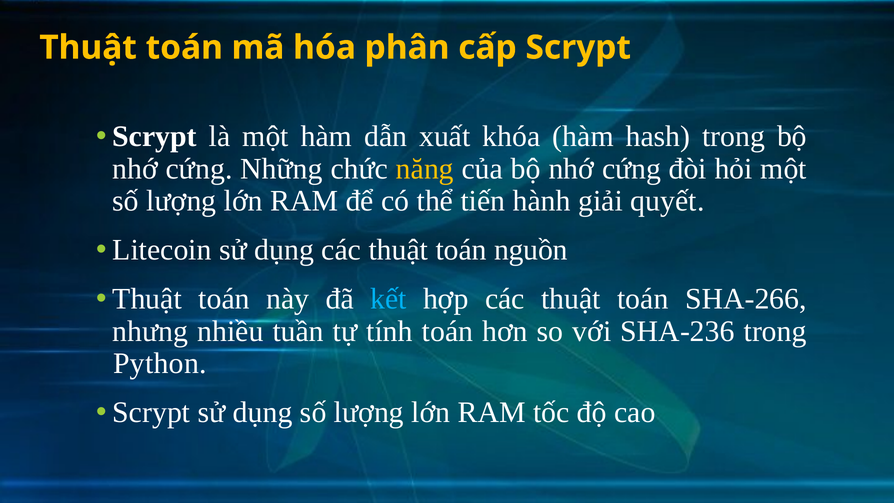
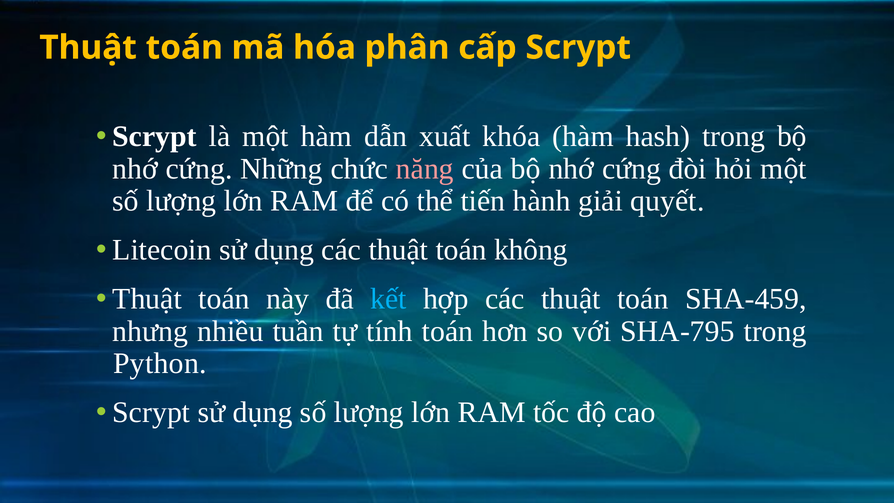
năng colour: yellow -> pink
nguồn: nguồn -> không
SHA-266: SHA-266 -> SHA-459
SHA-236: SHA-236 -> SHA-795
